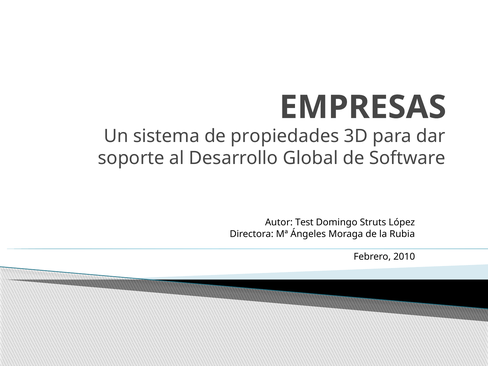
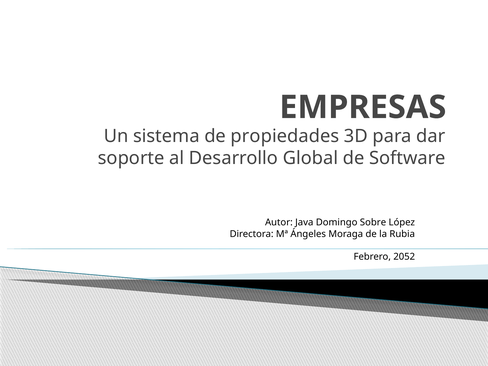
Test: Test -> Java
Struts: Struts -> Sobre
2010: 2010 -> 2052
